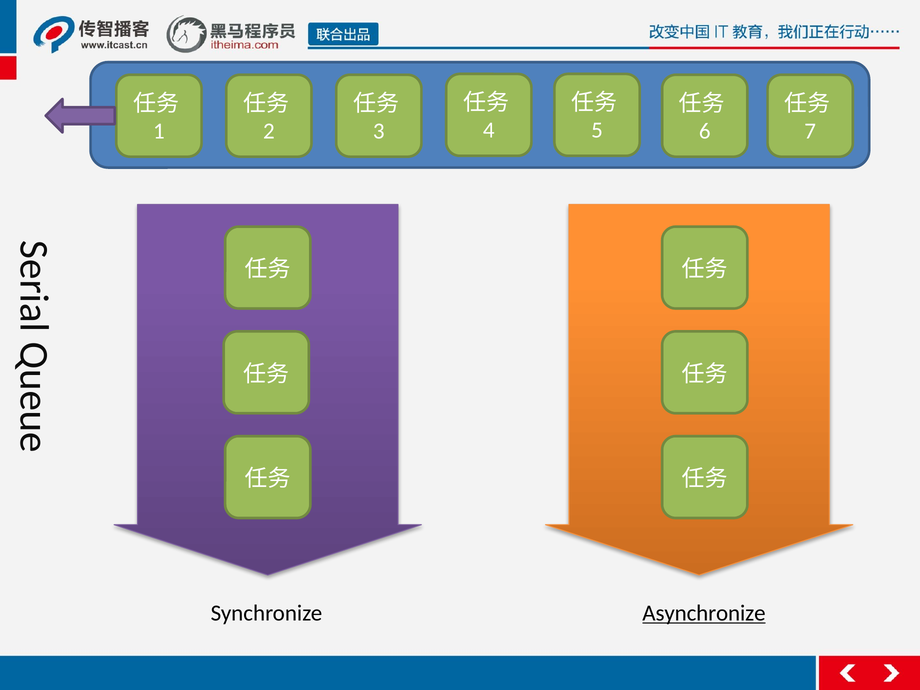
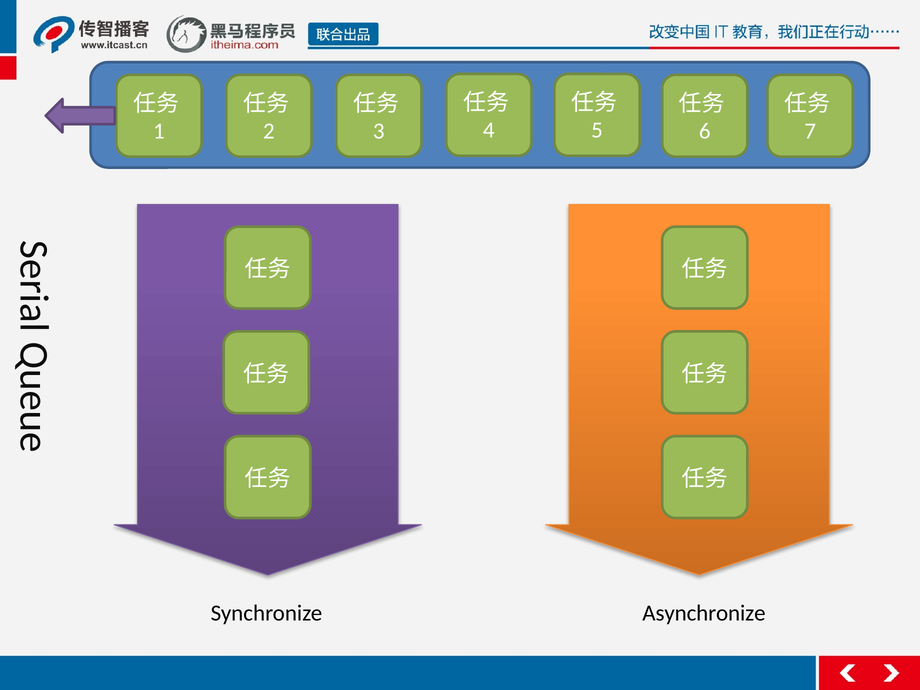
Asynchronize underline: present -> none
